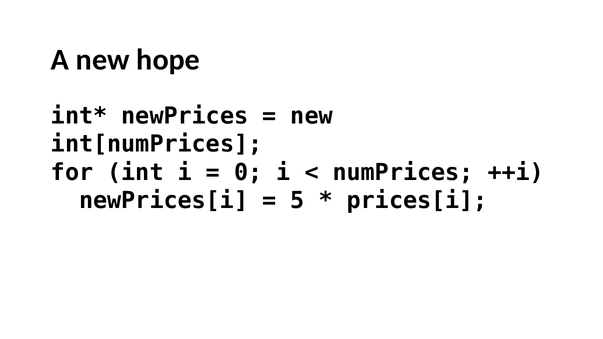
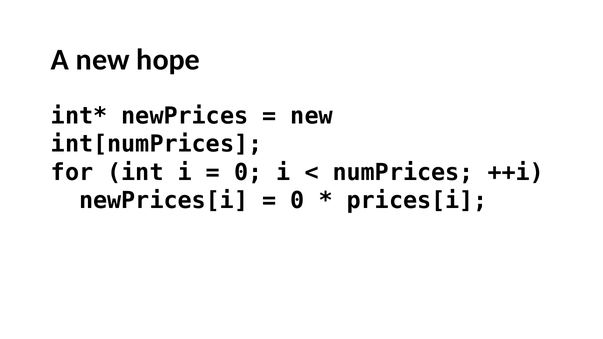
5 at (297, 201): 5 -> 0
